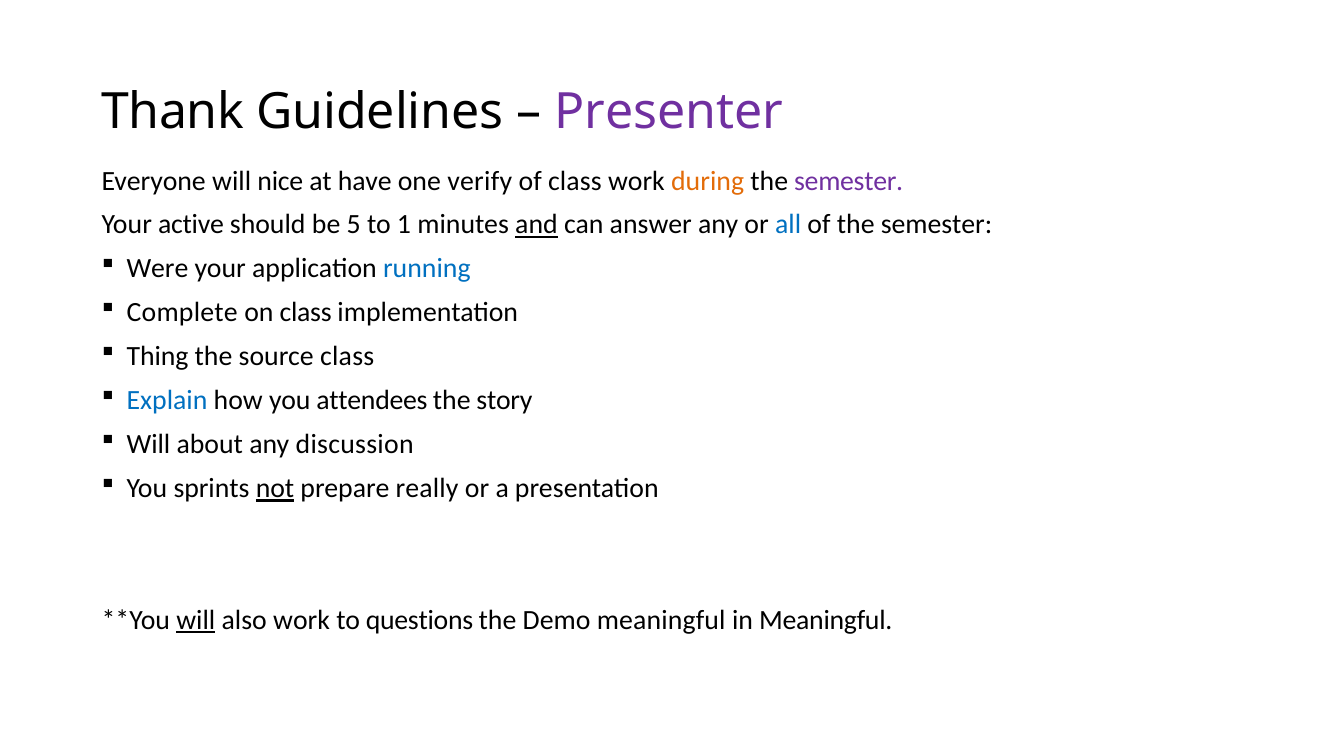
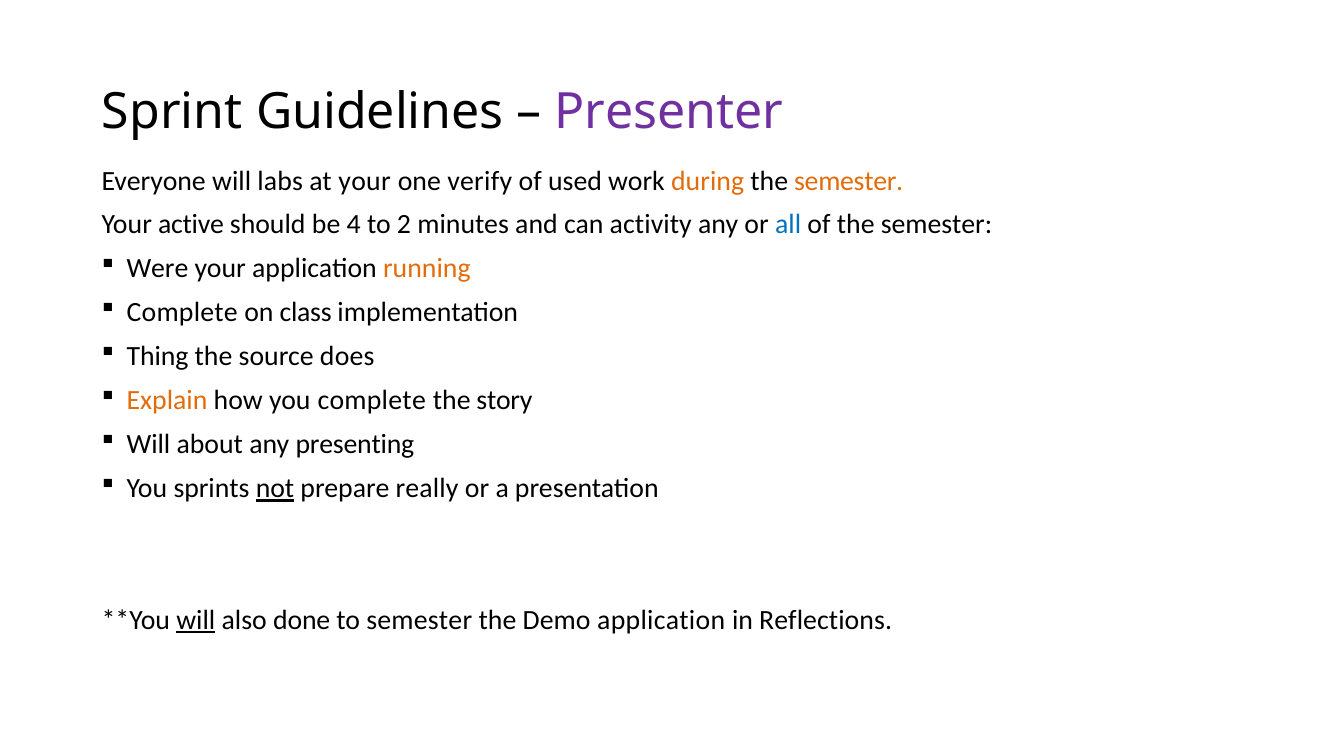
Thank: Thank -> Sprint
nice: nice -> labs
at have: have -> your
of class: class -> used
semester at (849, 181) colour: purple -> orange
5: 5 -> 4
1: 1 -> 2
and underline: present -> none
answer: answer -> activity
running colour: blue -> orange
source class: class -> does
Explain colour: blue -> orange
you attendees: attendees -> complete
discussion: discussion -> presenting
also work: work -> done
to questions: questions -> semester
Demo meaningful: meaningful -> application
in Meaningful: Meaningful -> Reflections
